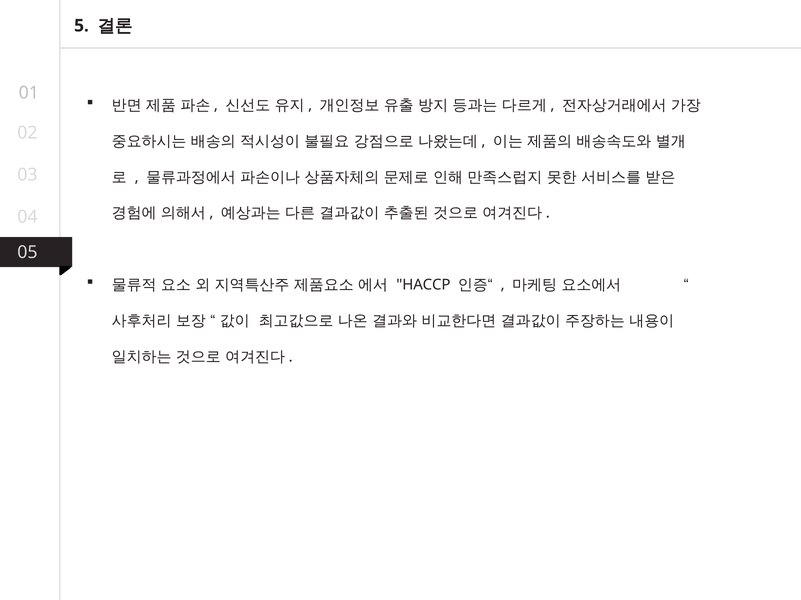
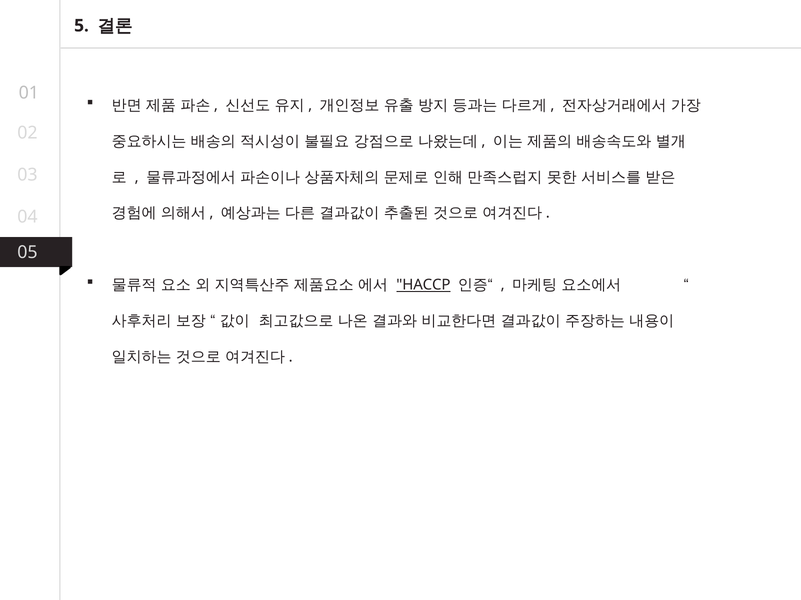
HACCP underline: none -> present
